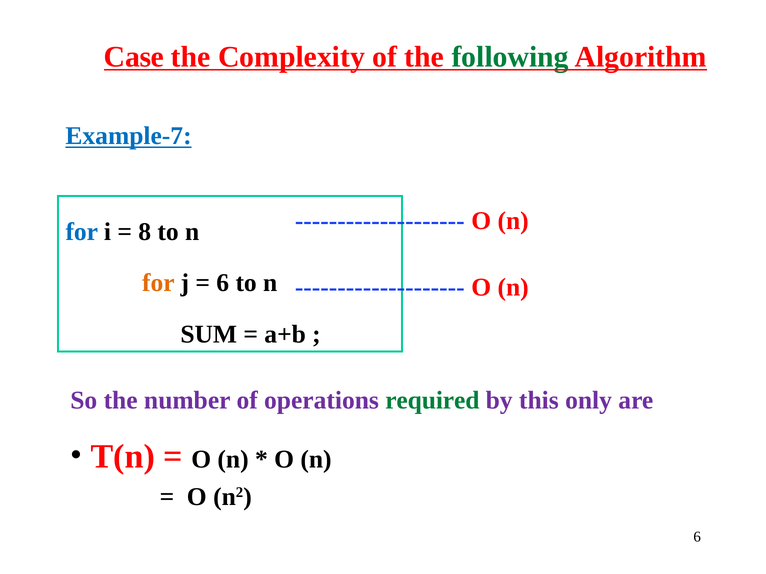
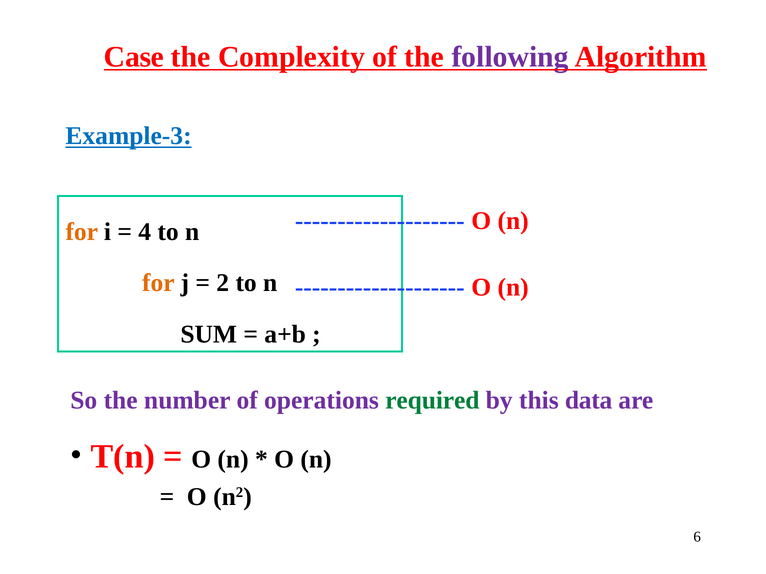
following colour: green -> purple
Example-7: Example-7 -> Example-3
for at (82, 232) colour: blue -> orange
8: 8 -> 4
6 at (223, 283): 6 -> 2
only: only -> data
